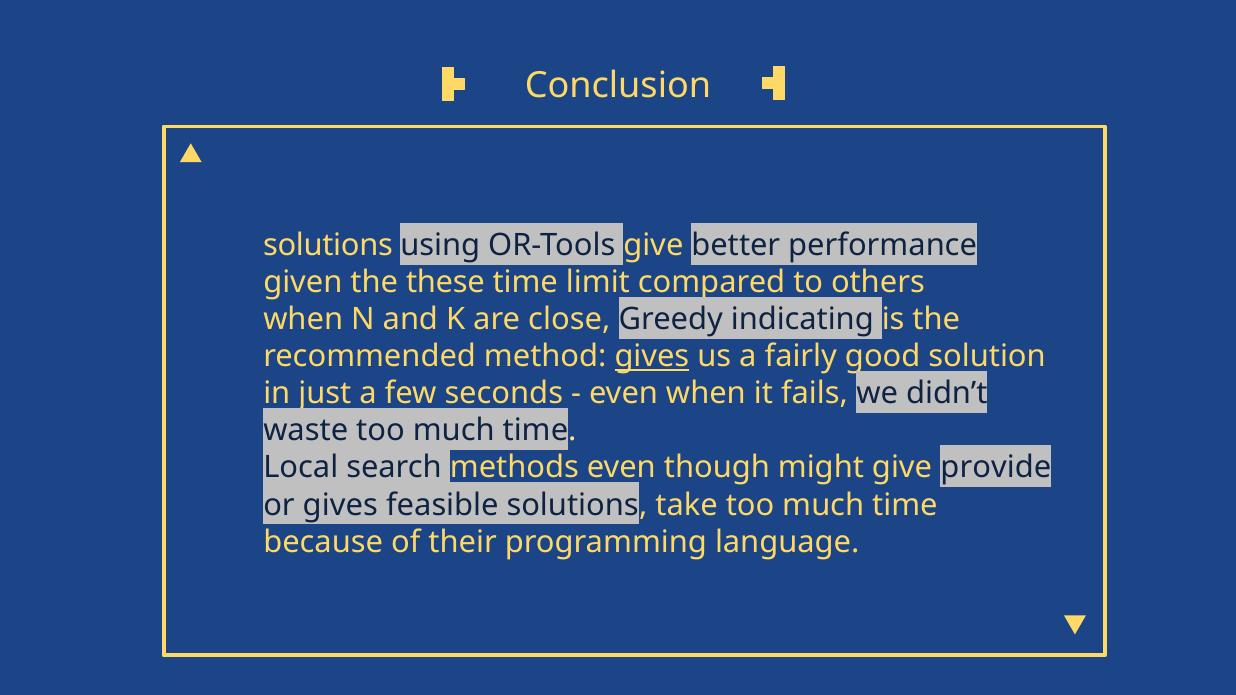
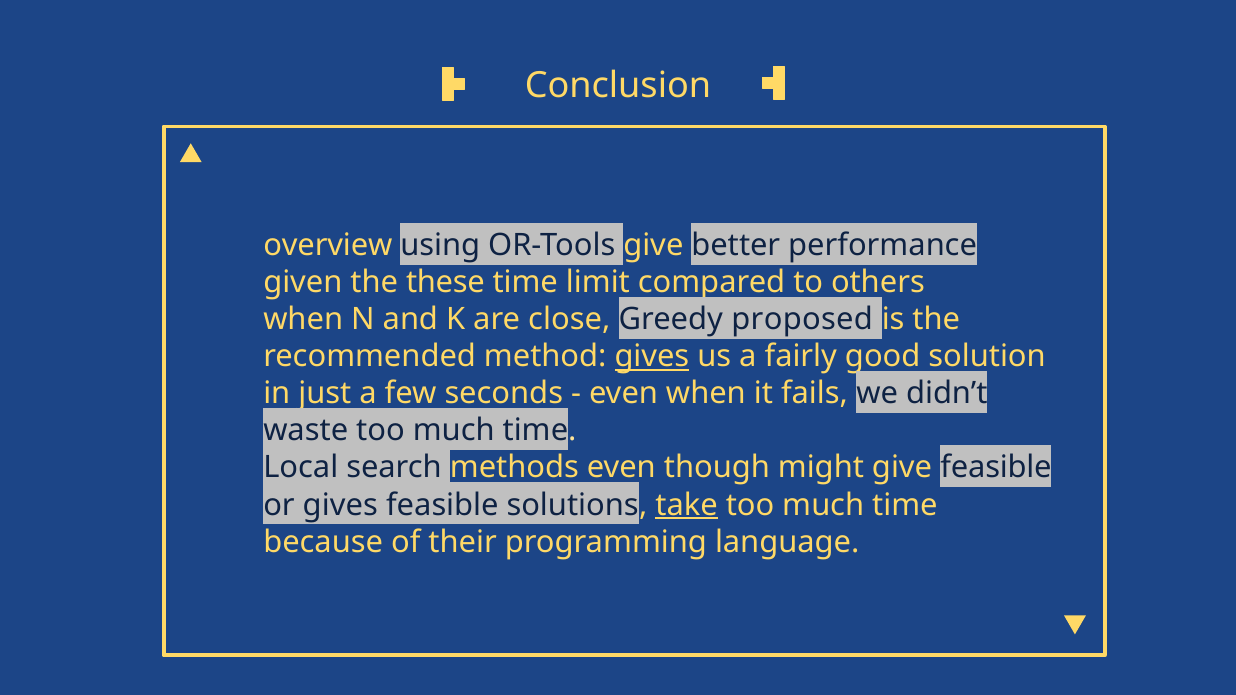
solutions at (328, 245): solutions -> overview
indicating: indicating -> proposed
give provide: provide -> feasible
take underline: none -> present
